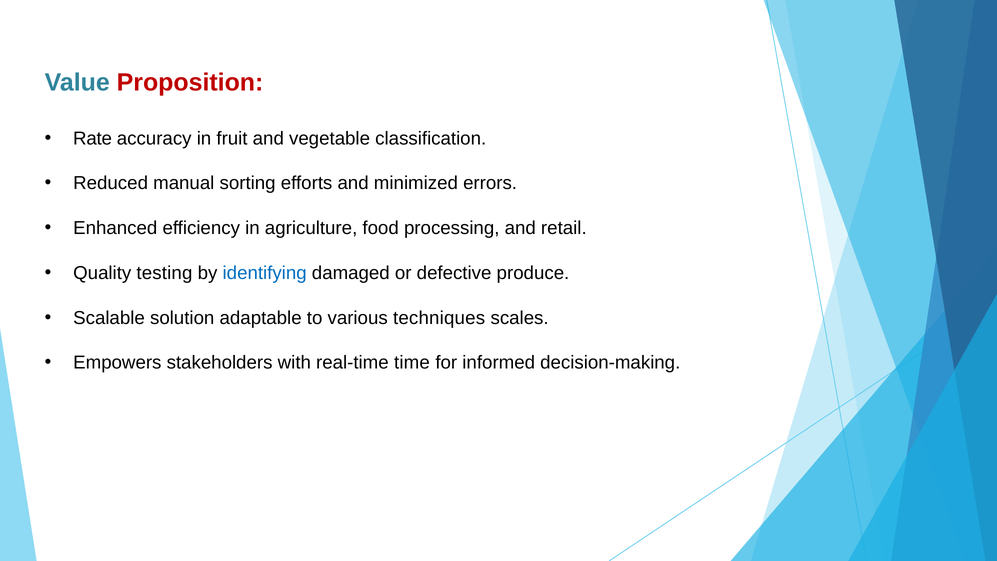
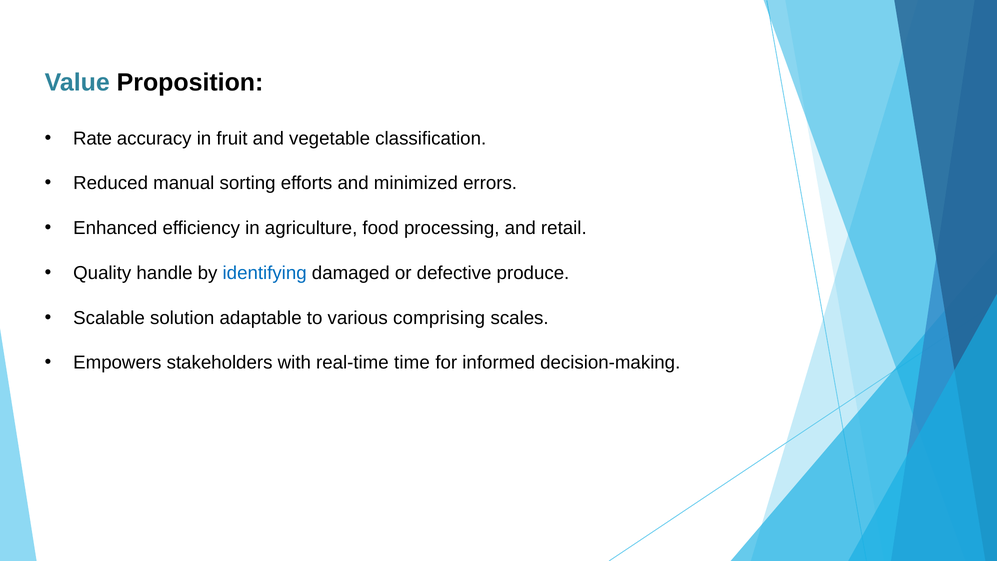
Proposition colour: red -> black
testing: testing -> handle
techniques: techniques -> comprising
